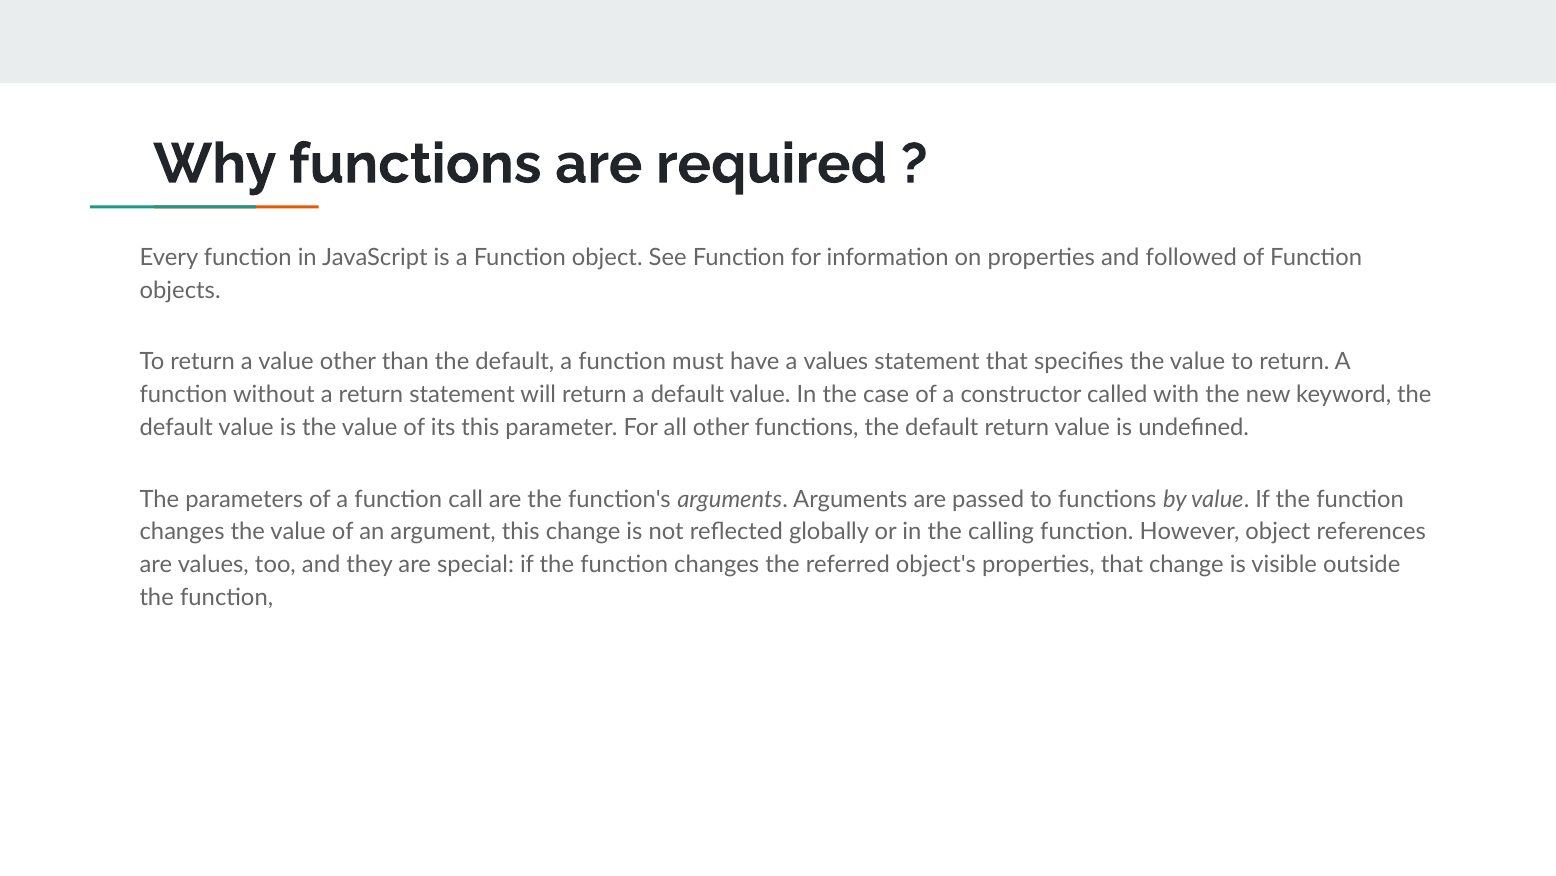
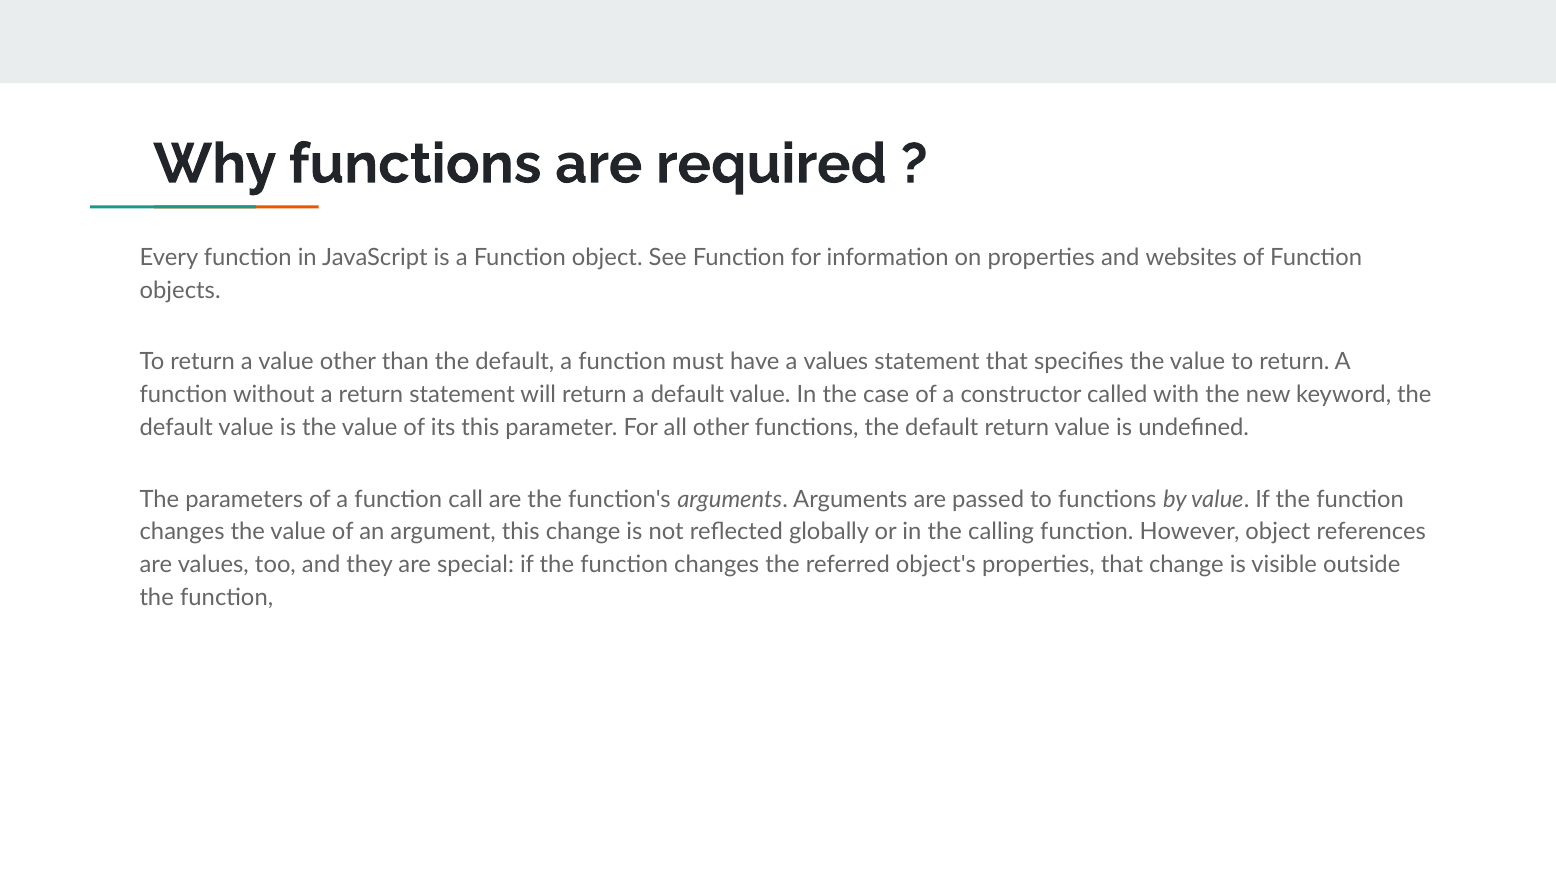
followed: followed -> websites
